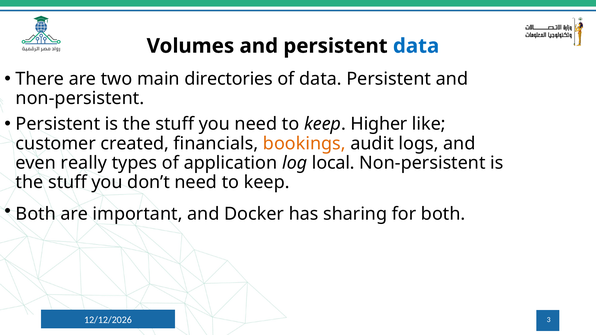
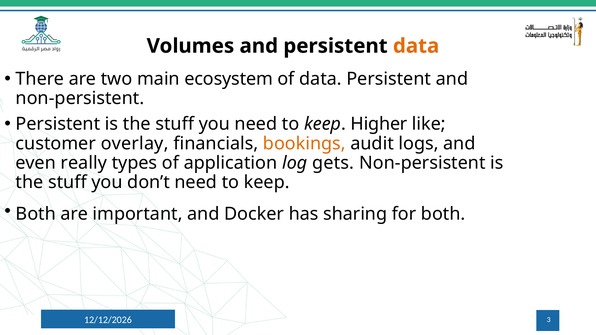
data at (416, 46) colour: blue -> orange
directories: directories -> ecosystem
created: created -> overlay
local: local -> gets
